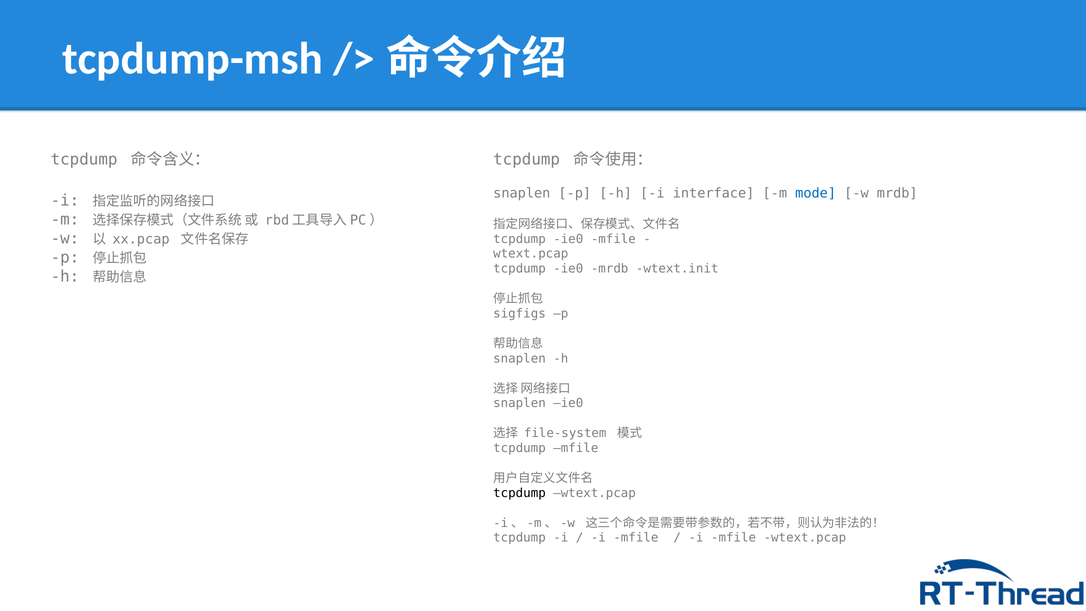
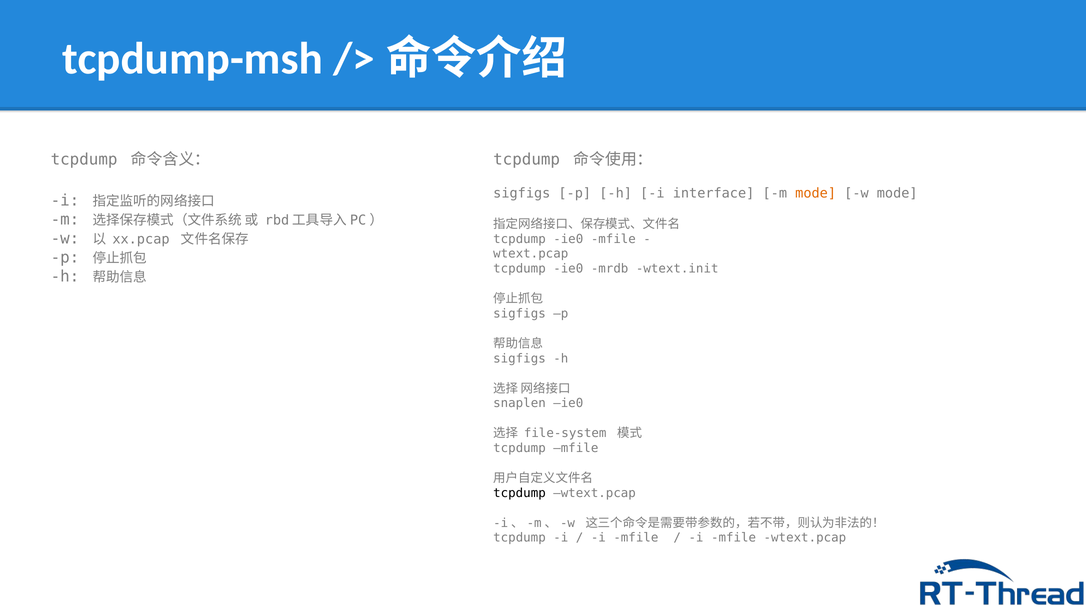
snaplen at (522, 193): snaplen -> sigfigs
mode at (816, 193) colour: blue -> orange
w mrdb: mrdb -> mode
snaplen at (519, 358): snaplen -> sigfigs
